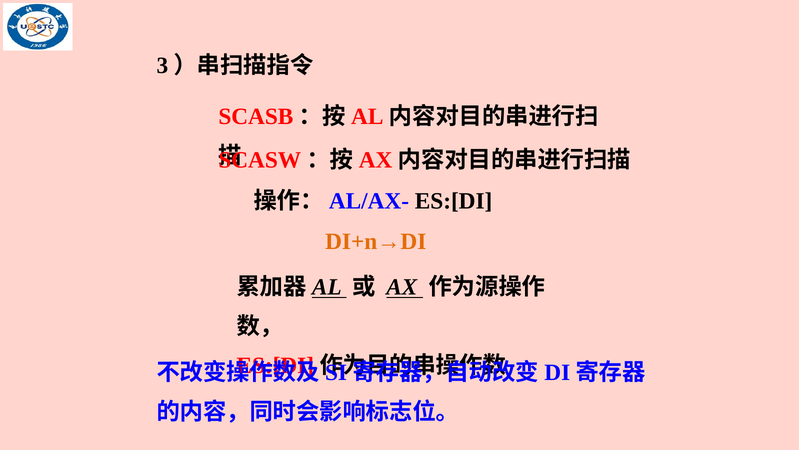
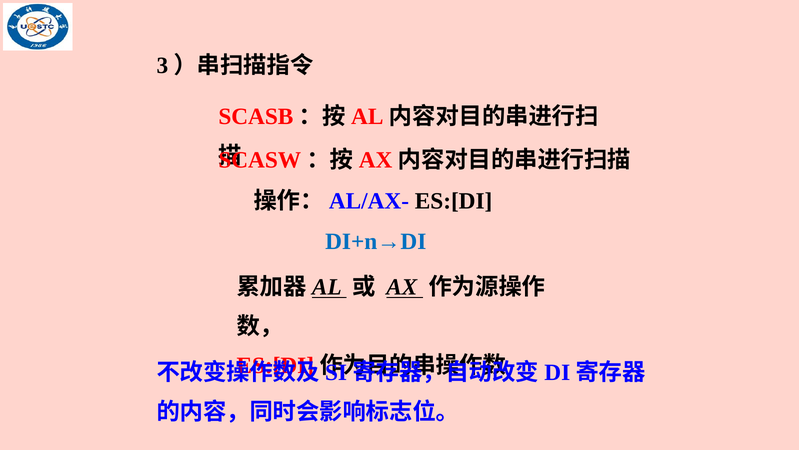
DI+n→DI colour: orange -> blue
